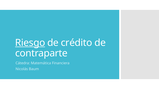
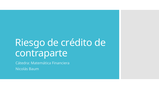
Riesgo underline: present -> none
